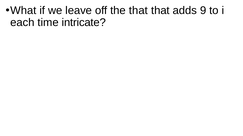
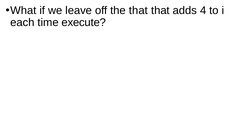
9: 9 -> 4
intricate: intricate -> execute
